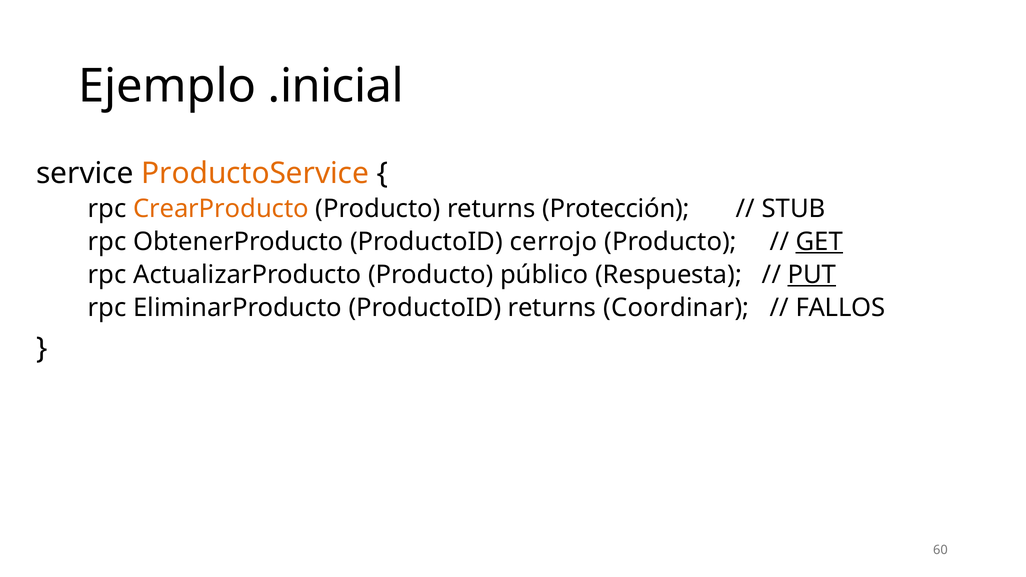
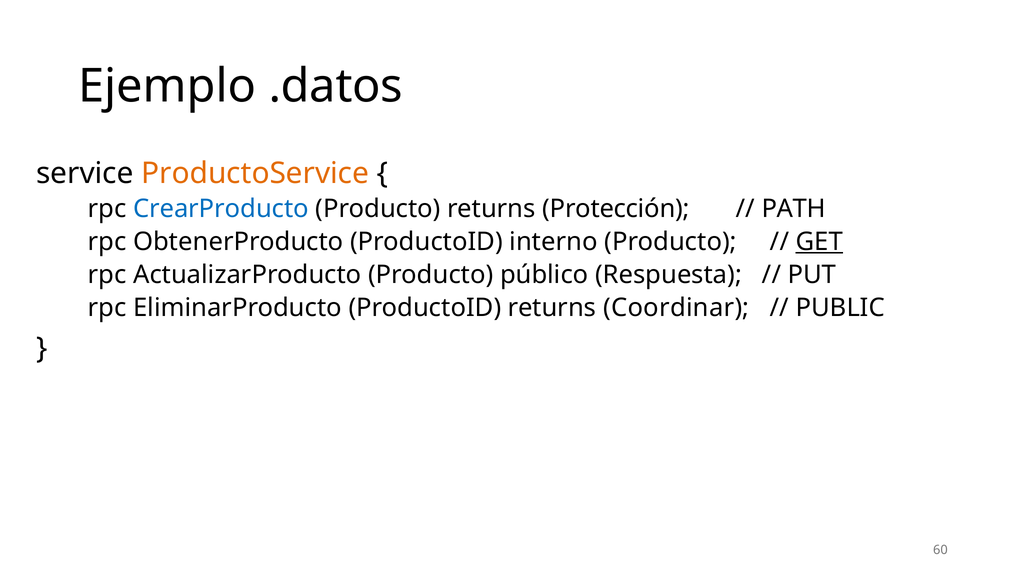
.inicial: .inicial -> .datos
CrearProducto colour: orange -> blue
STUB: STUB -> PATH
cerrojo: cerrojo -> interno
PUT underline: present -> none
FALLOS: FALLOS -> PUBLIC
